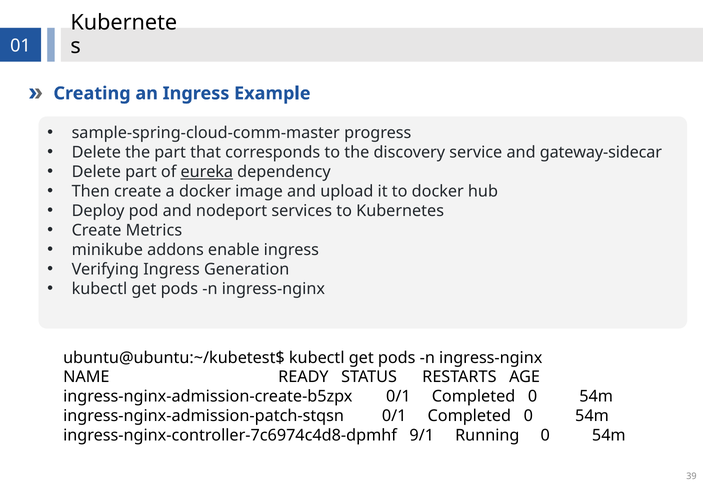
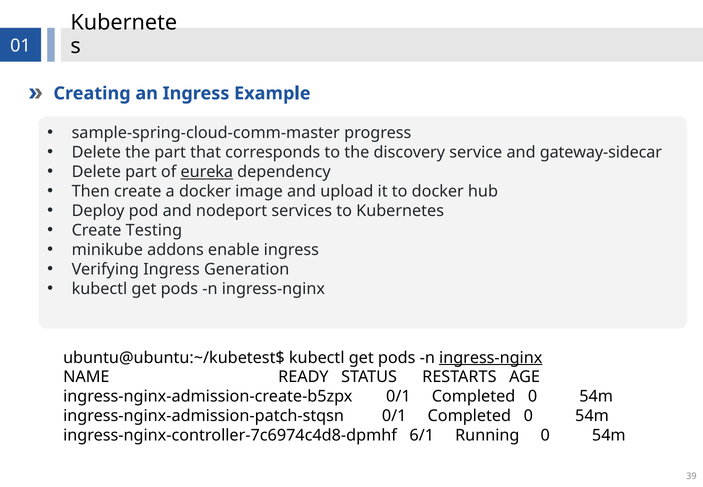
Metrics: Metrics -> Testing
ingress-nginx at (491, 357) underline: none -> present
9/1: 9/1 -> 6/1
